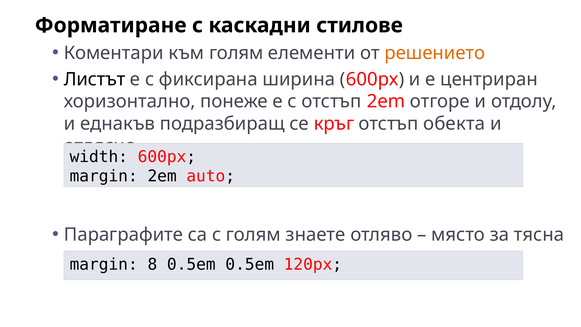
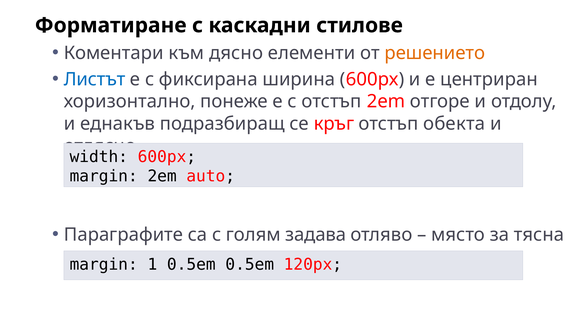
към голям: голям -> дясно
Листът colour: black -> blue
знаете: знаете -> задава
8: 8 -> 1
